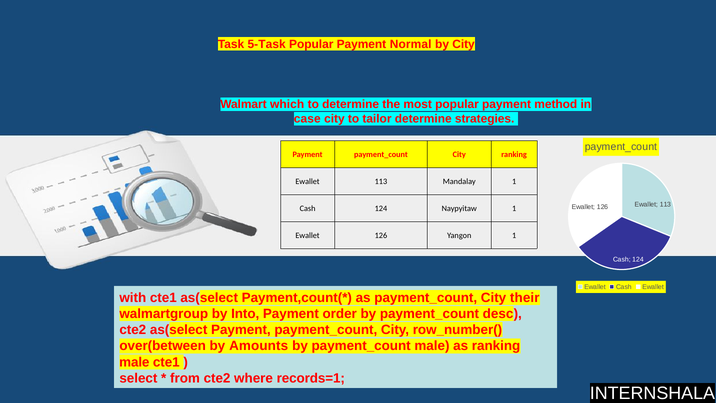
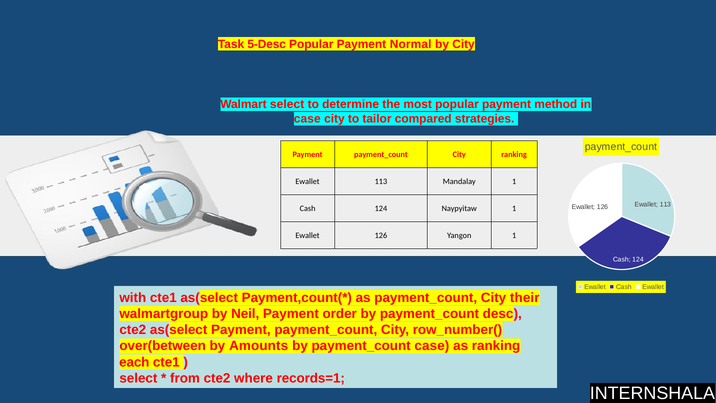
5-Task: 5-Task -> 5-Desc
Walmart which: which -> select
tailor determine: determine -> compared
Into: Into -> Neil
payment_count male: male -> case
male at (134, 362): male -> each
